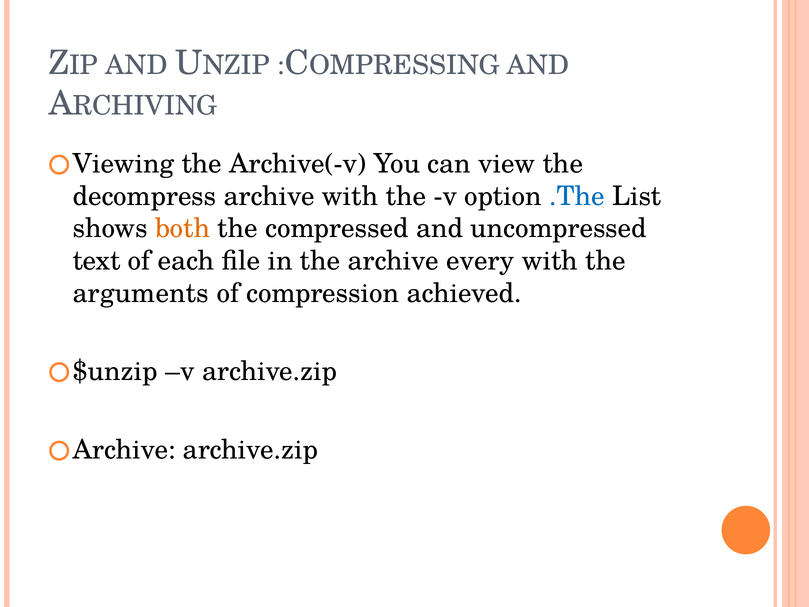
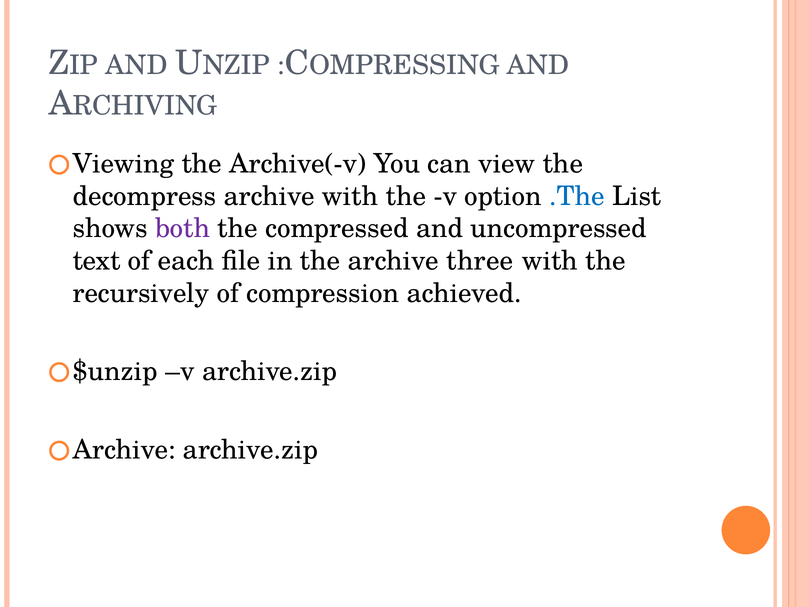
both colour: orange -> purple
every: every -> three
arguments: arguments -> recursively
